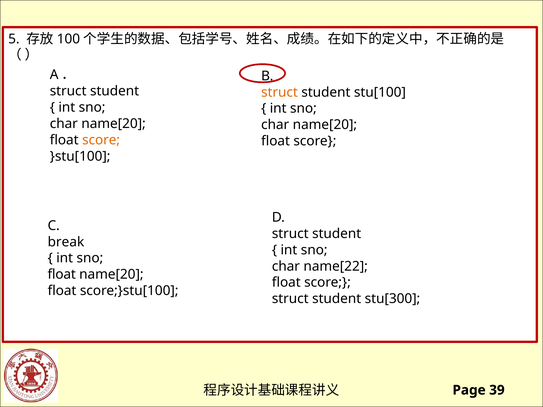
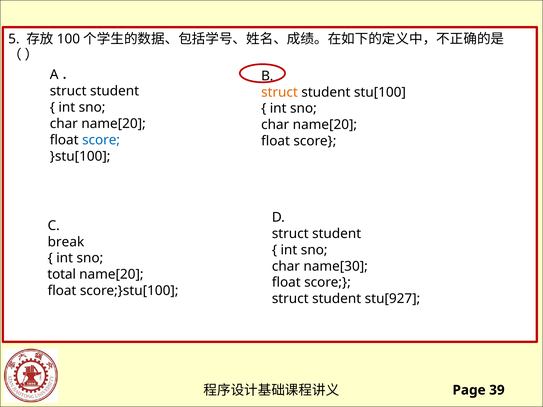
score at (101, 140) colour: orange -> blue
name[22: name[22 -> name[30
float at (62, 275): float -> total
stu[300: stu[300 -> stu[927
